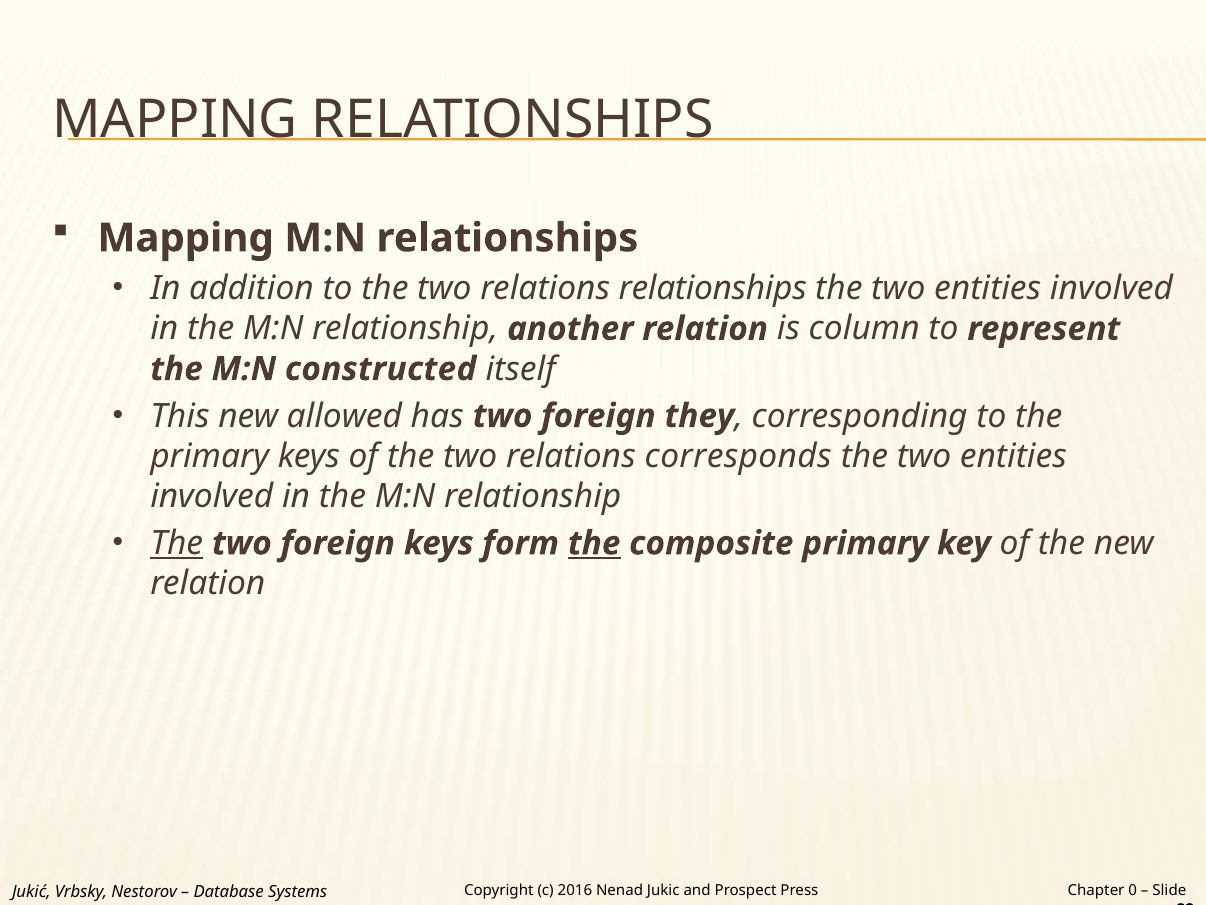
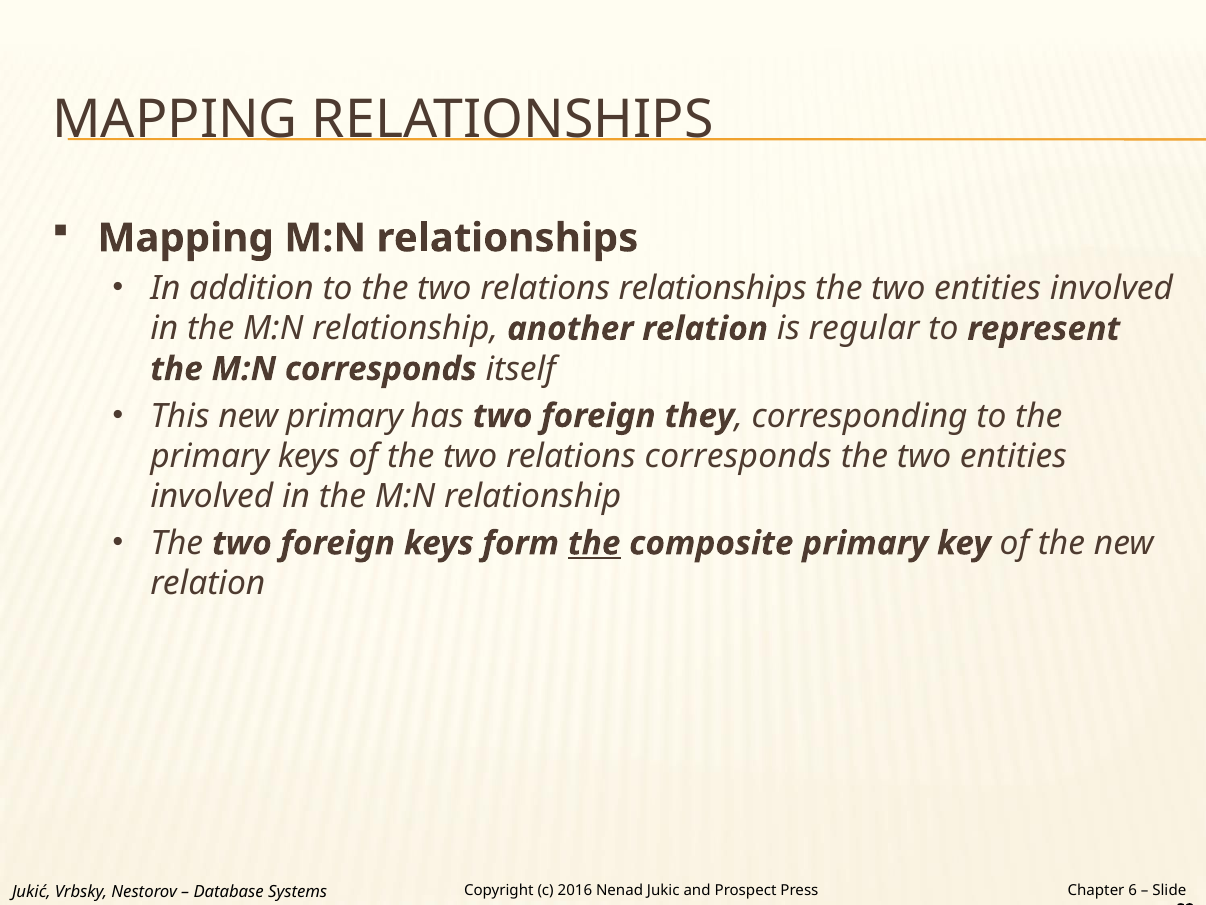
column: column -> regular
M:N constructed: constructed -> corresponds
new allowed: allowed -> primary
The at (177, 543) underline: present -> none
0: 0 -> 6
